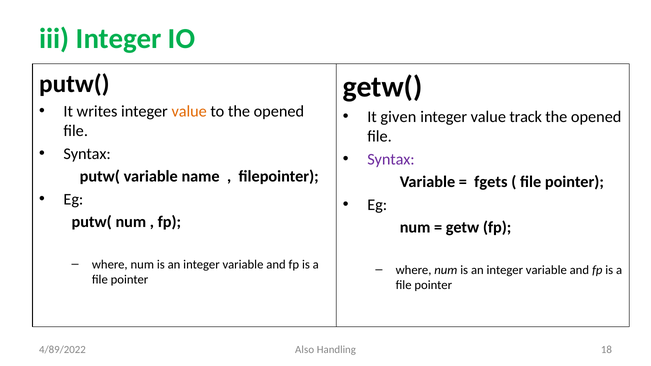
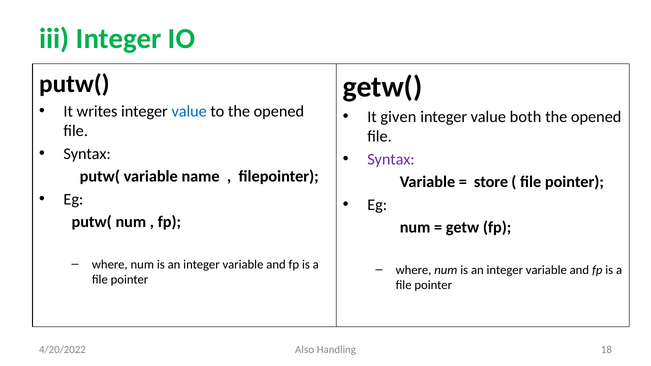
value at (189, 111) colour: orange -> blue
track: track -> both
fgets: fgets -> store
4/89/2022: 4/89/2022 -> 4/20/2022
